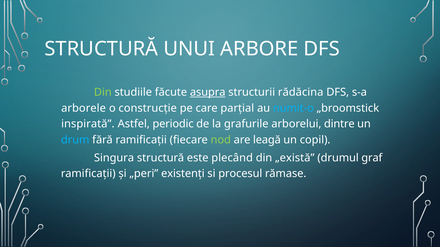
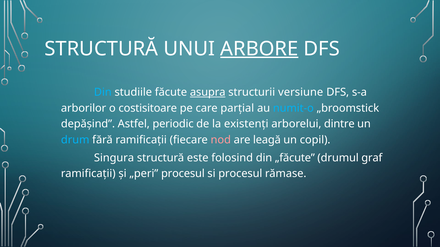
ARBORE underline: none -> present
Din at (103, 93) colour: light green -> light blue
rădăcina: rădăcina -> versiune
arborele: arborele -> arborilor
construcție: construcție -> costisitoare
inspirată: inspirată -> depășind
grafurile: grafurile -> existenți
nod colour: light green -> pink
plecând: plecând -> folosind
„există: „există -> „făcute
„peri existenți: existenți -> procesul
